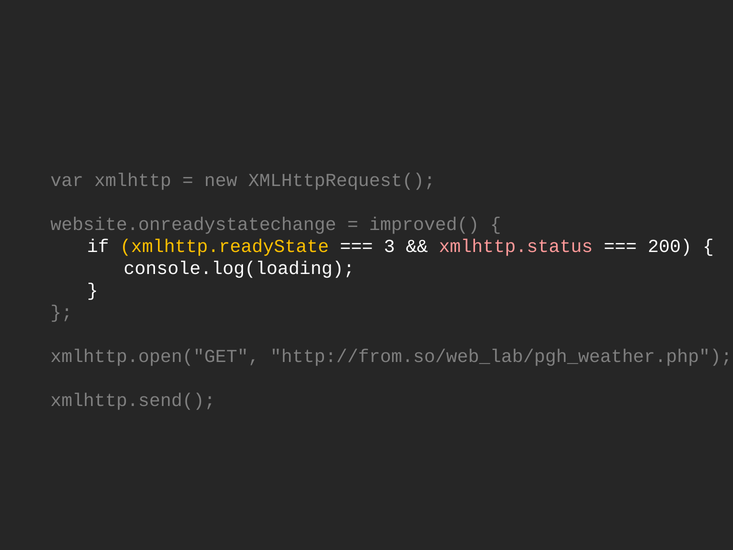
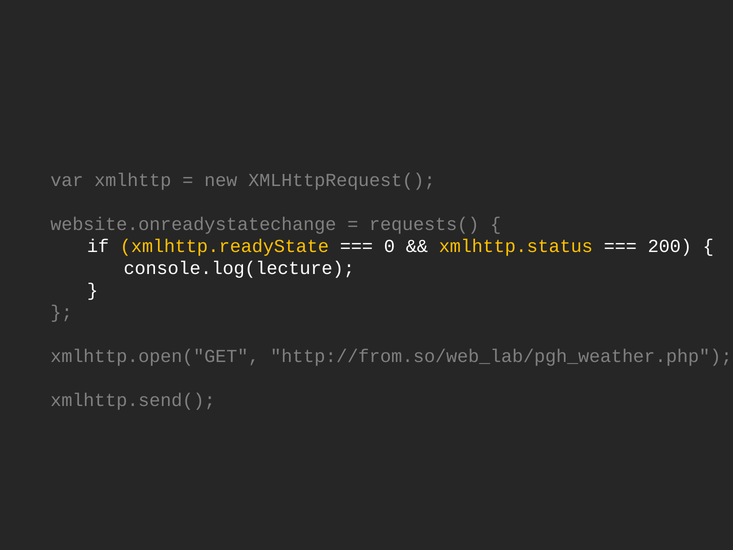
improved(: improved( -> requests(
3: 3 -> 0
xmlhttp.status colour: pink -> yellow
console.log(loading: console.log(loading -> console.log(lecture
